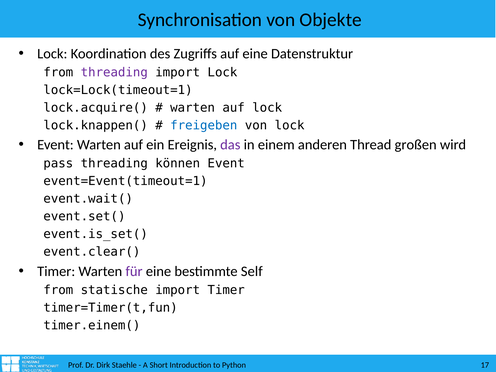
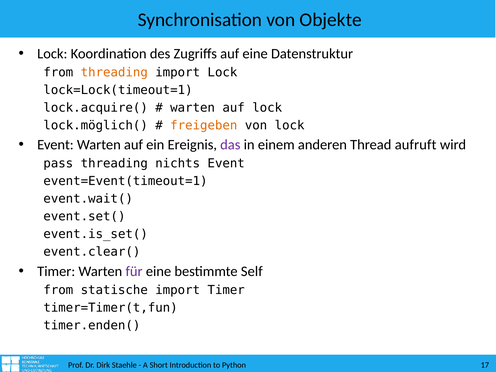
threading at (114, 72) colour: purple -> orange
lock.knappen(: lock.knappen( -> lock.möglich(
freigeben colour: blue -> orange
großen: großen -> aufruft
können: können -> nichts
timer.einem(: timer.einem( -> timer.enden(
